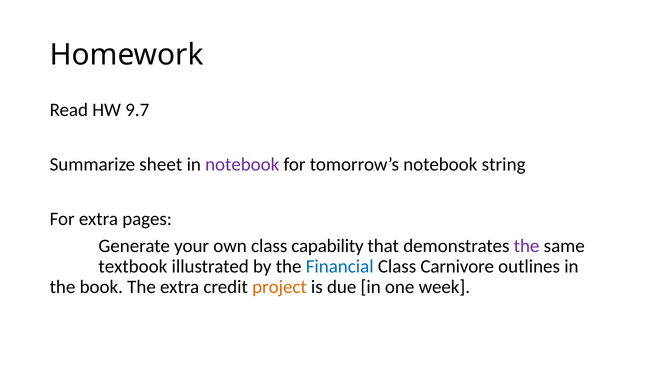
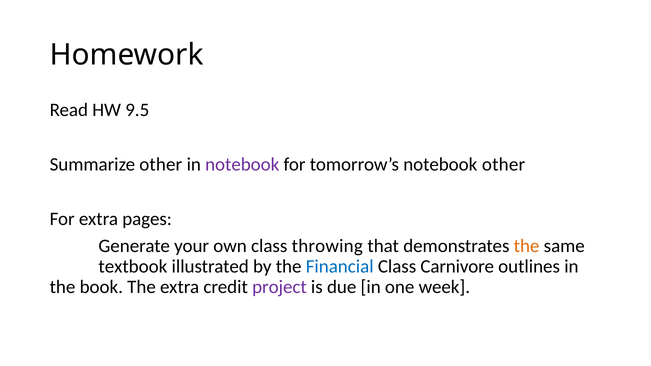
9.7: 9.7 -> 9.5
Summarize sheet: sheet -> other
notebook string: string -> other
capability: capability -> throwing
the at (527, 246) colour: purple -> orange
project colour: orange -> purple
